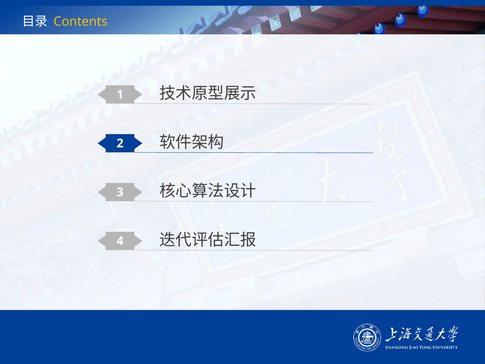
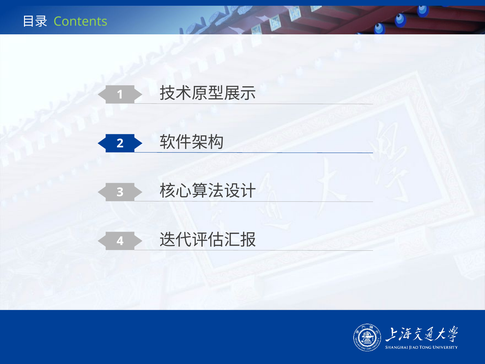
Contents colour: yellow -> light green
